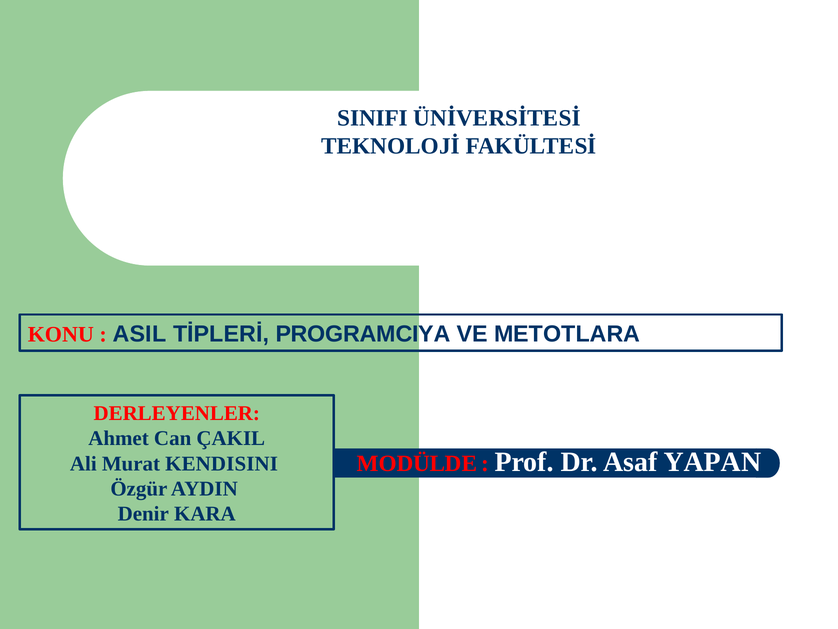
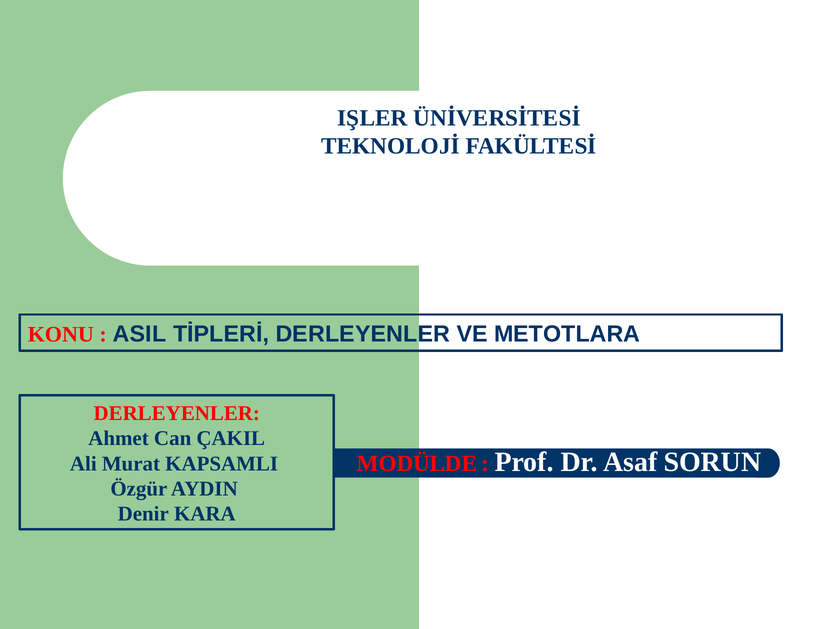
SINIFI: SINIFI -> IŞLER
TİPLERİ PROGRAMCIYA: PROGRAMCIYA -> DERLEYENLER
YAPAN: YAPAN -> SORUN
KENDISINI: KENDISINI -> KAPSAMLI
